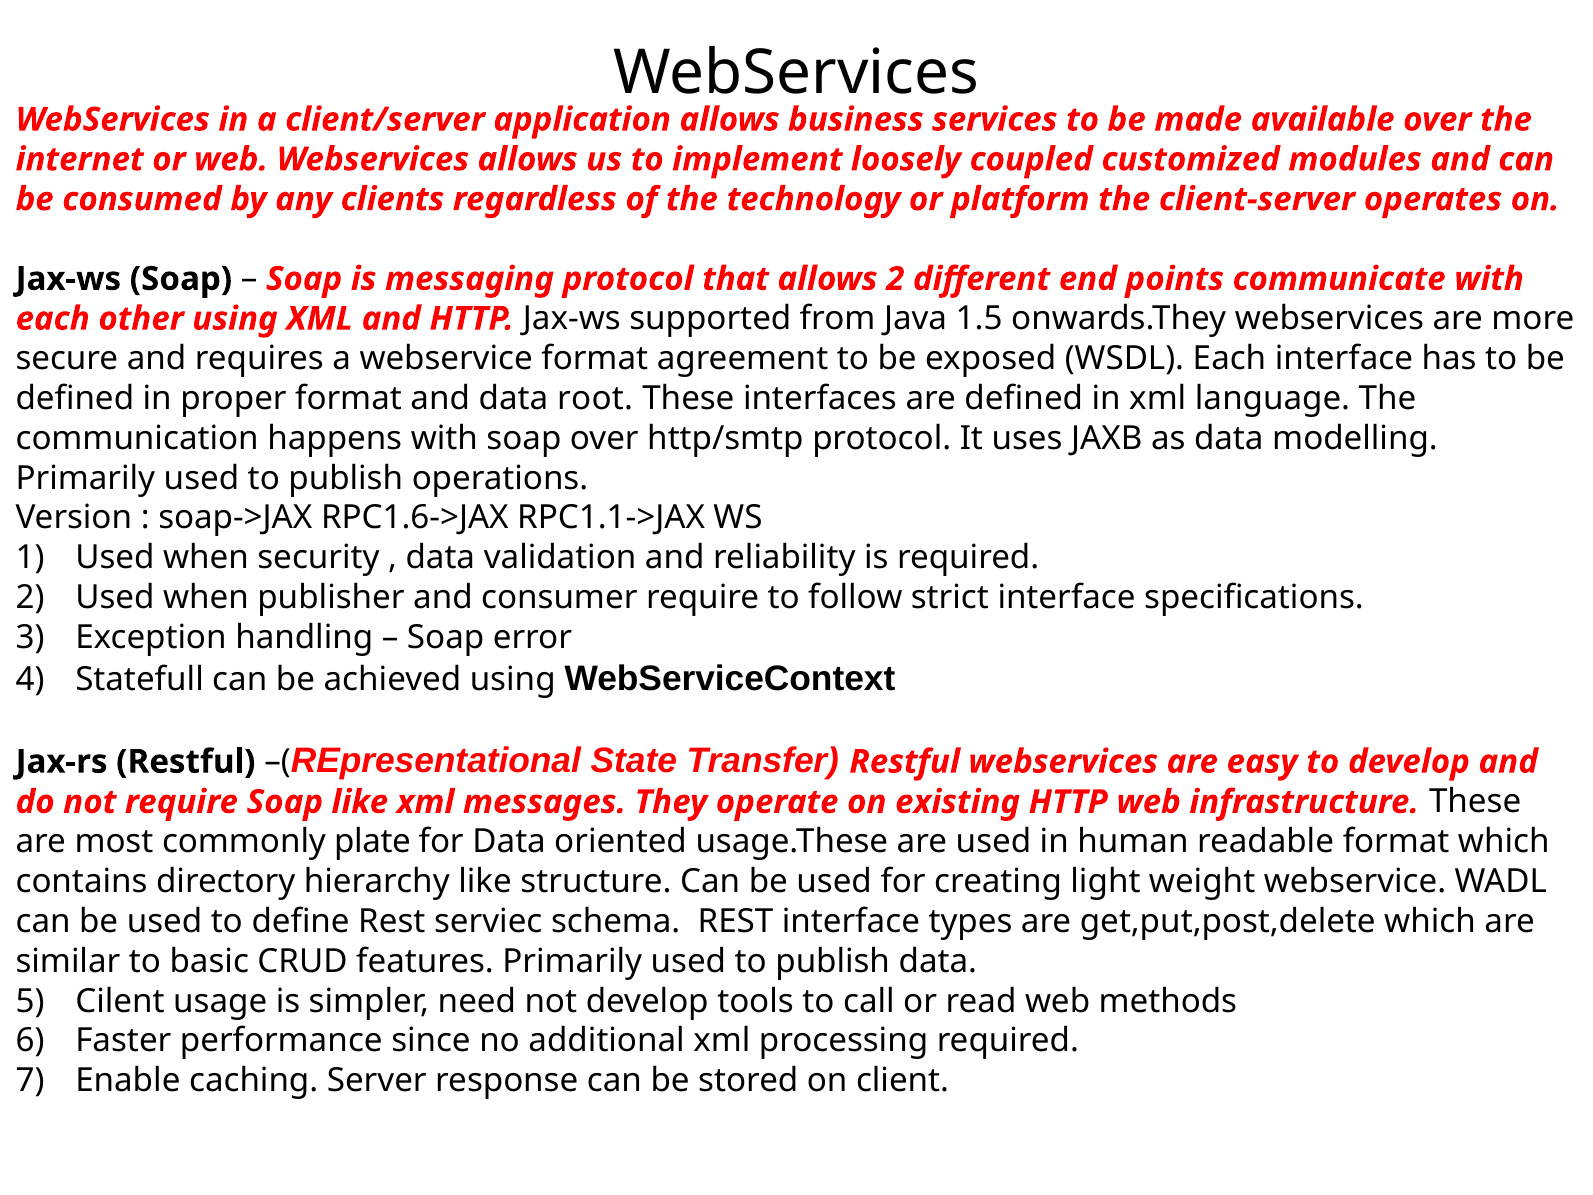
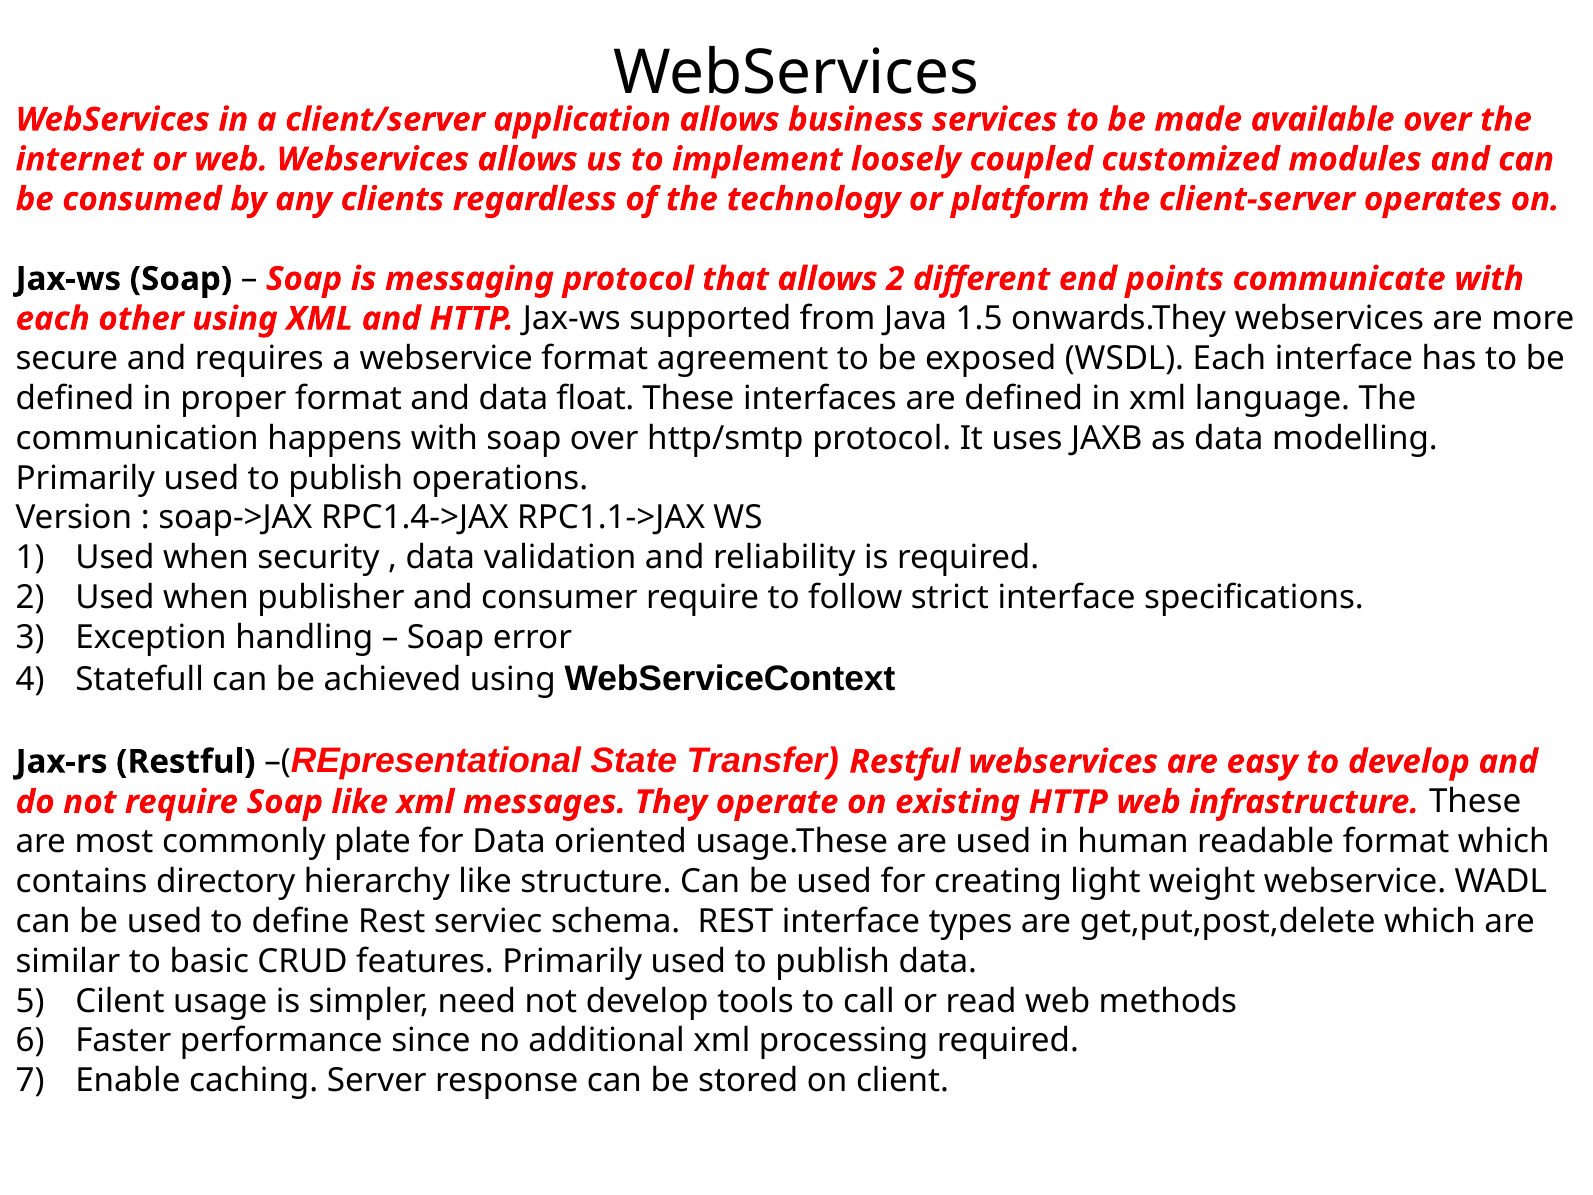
root: root -> float
RPC1.6->JAX: RPC1.6->JAX -> RPC1.4->JAX
